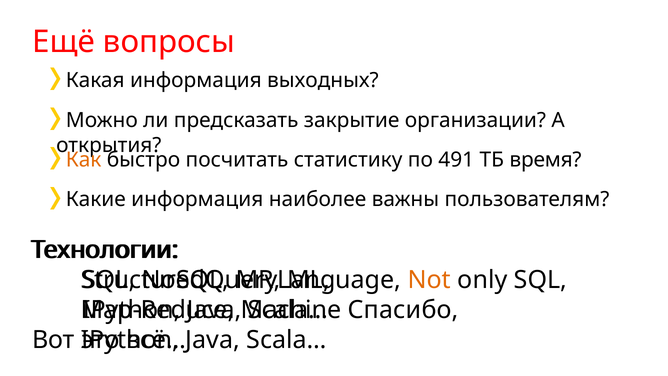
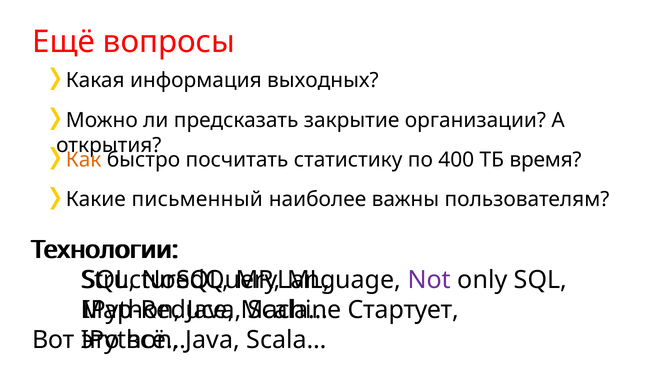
491: 491 -> 400
Какие информация: информация -> письменный
Not colour: orange -> purple
Спасибо: Спасибо -> Стартует
